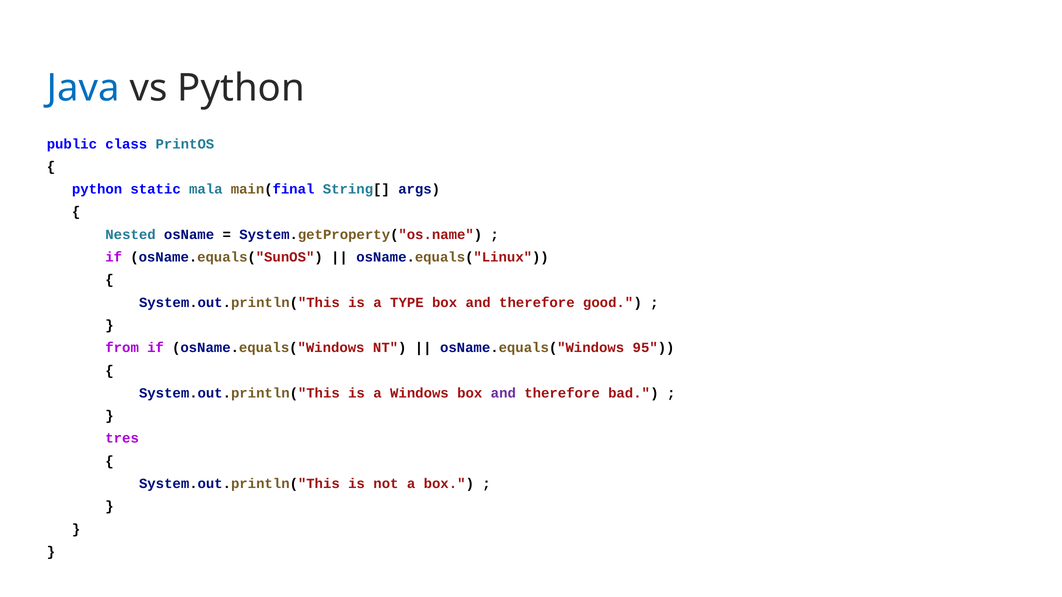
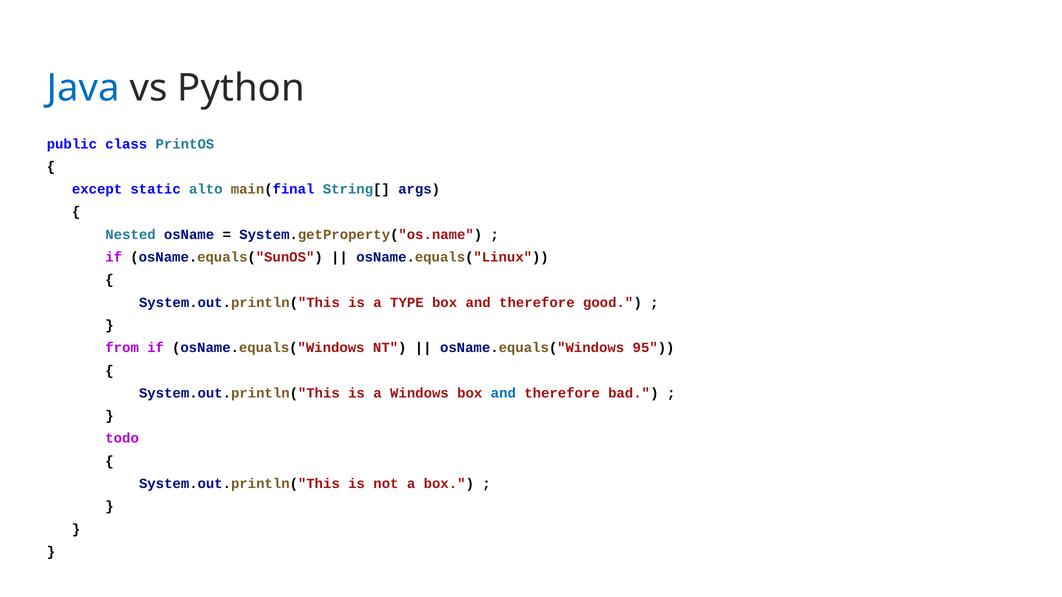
python at (97, 189): python -> except
mala: mala -> alto
and at (503, 393) colour: purple -> blue
tres: tres -> todo
